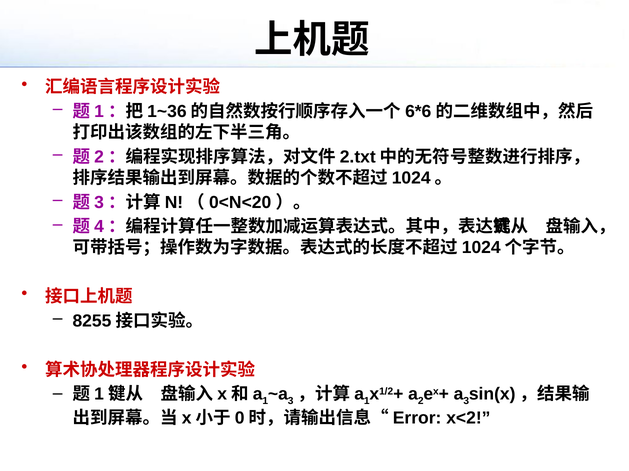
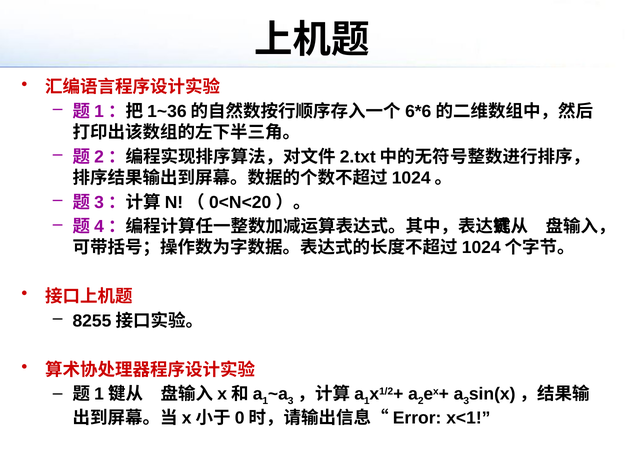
x<2: x<2 -> x<1
